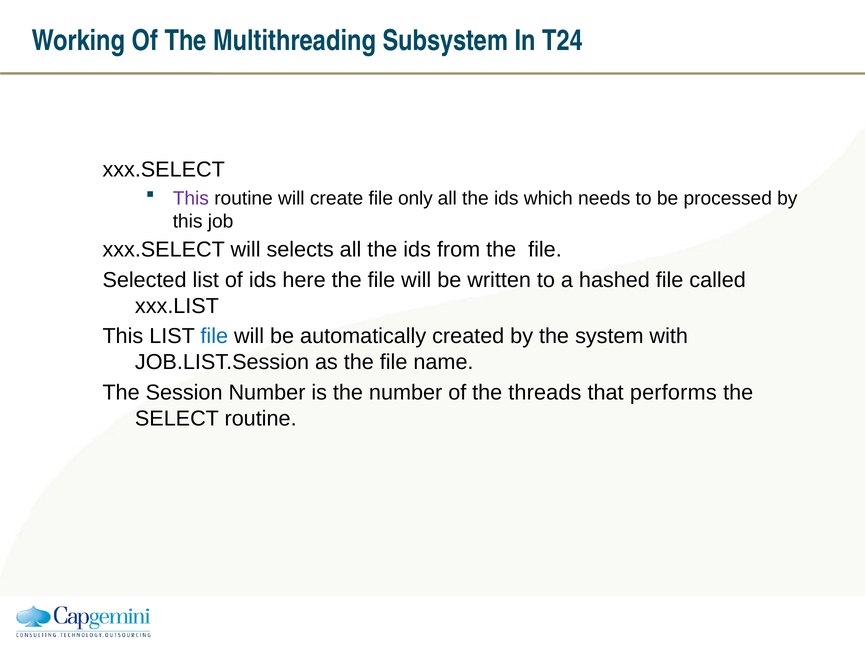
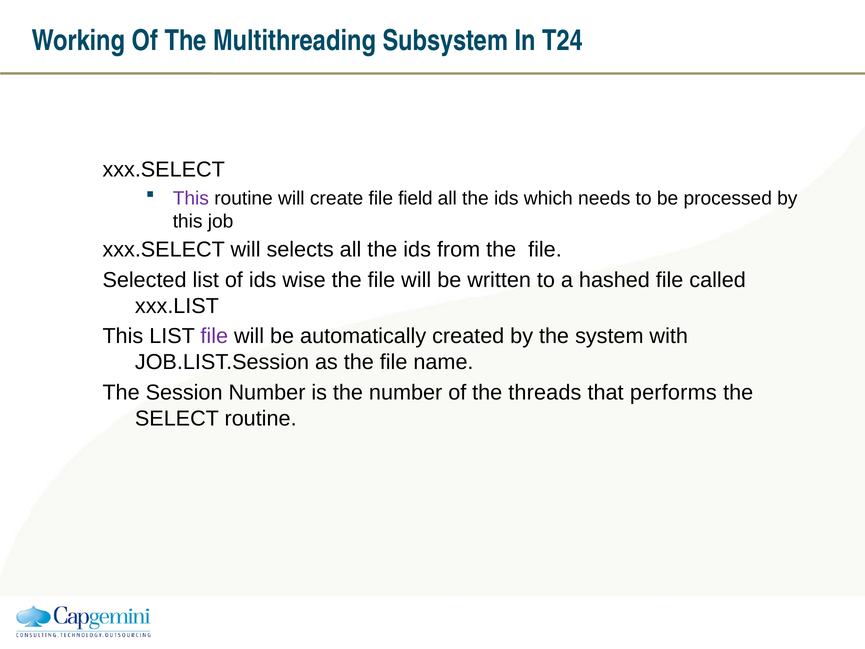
only: only -> field
here: here -> wise
file at (214, 336) colour: blue -> purple
